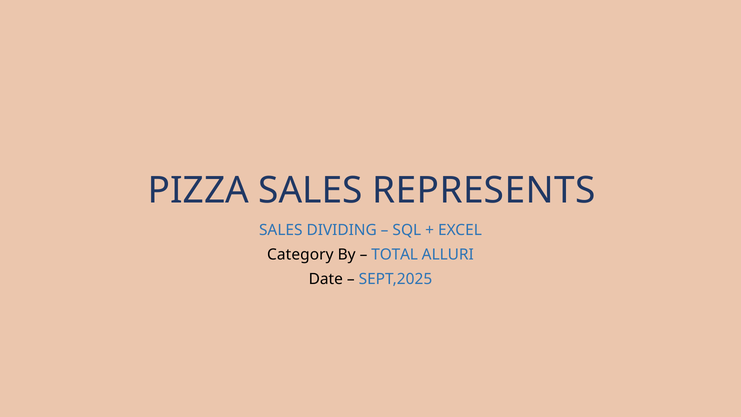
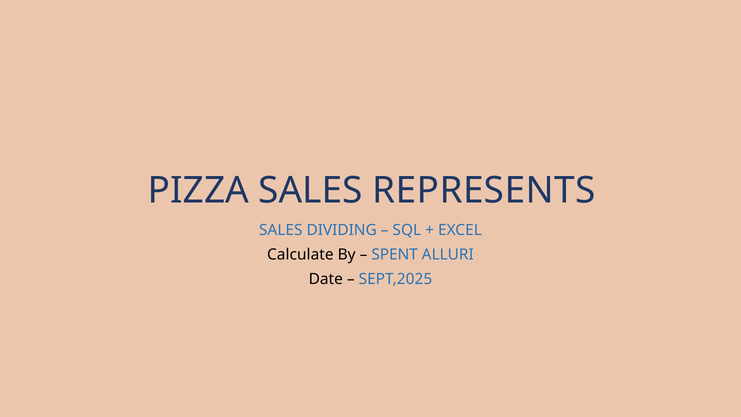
Category: Category -> Calculate
TOTAL: TOTAL -> SPENT
